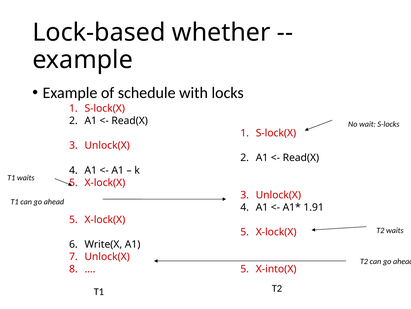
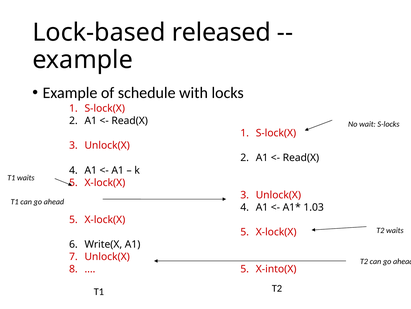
whether: whether -> released
1.91: 1.91 -> 1.03
